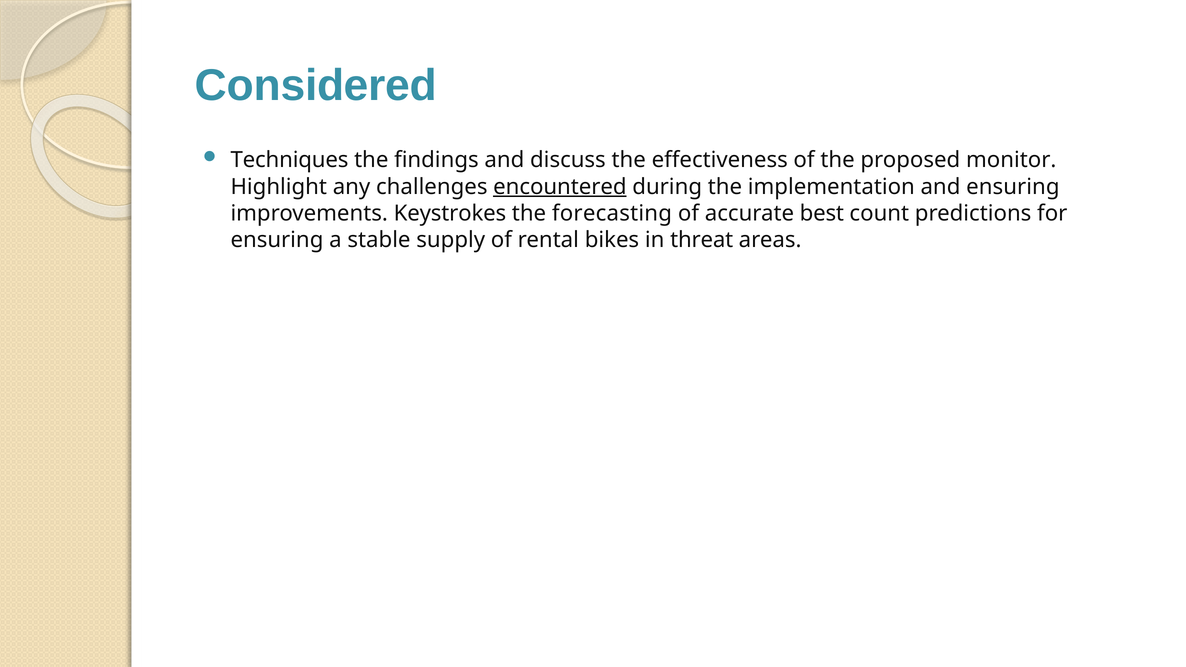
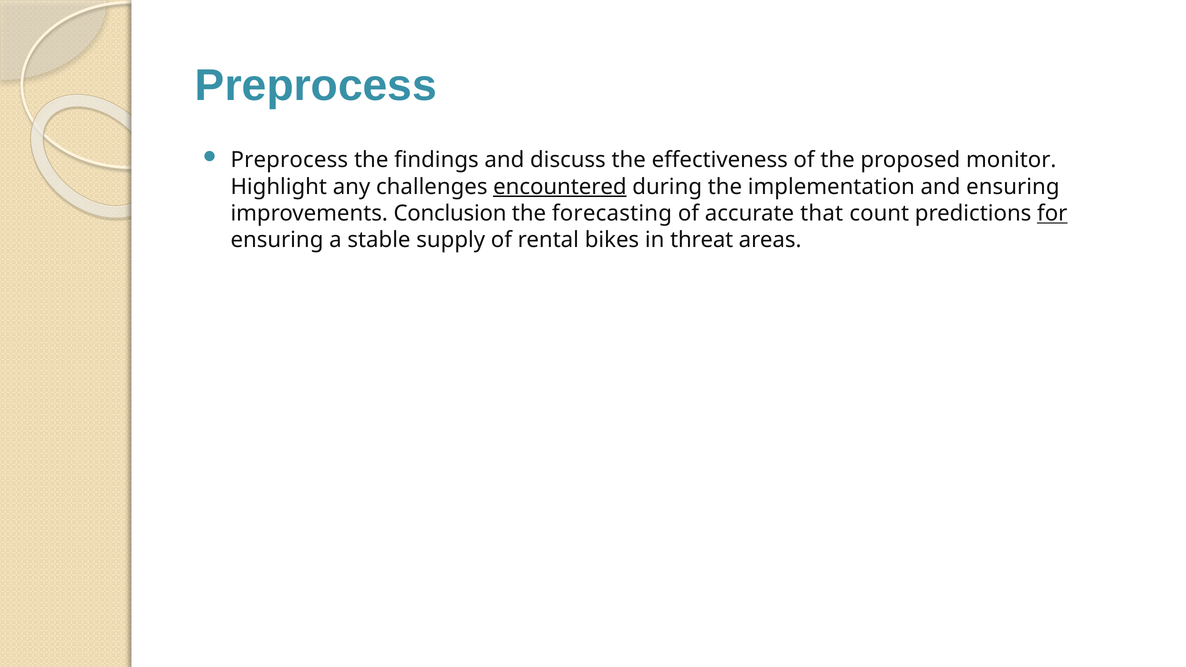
Considered at (316, 85): Considered -> Preprocess
Techniques at (289, 160): Techniques -> Preprocess
Keystrokes: Keystrokes -> Conclusion
best: best -> that
for underline: none -> present
